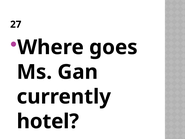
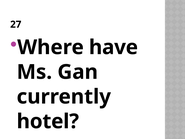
goes: goes -> have
